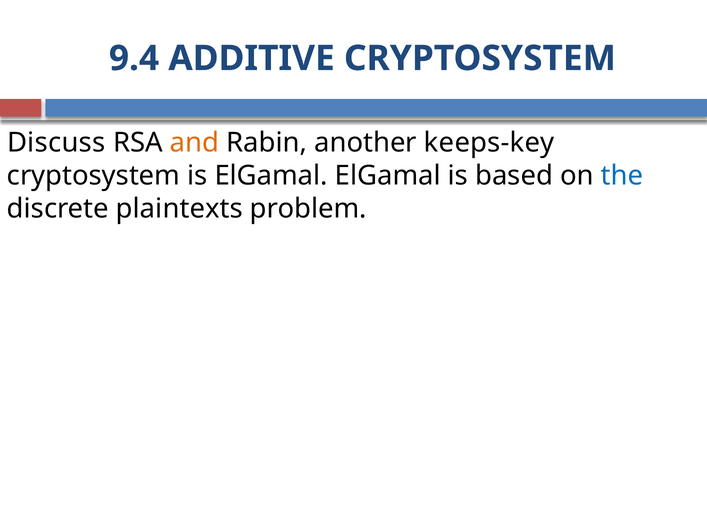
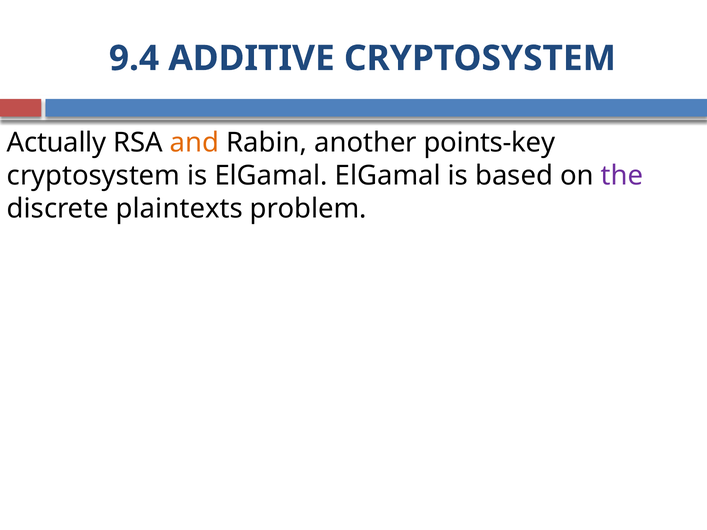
Discuss: Discuss -> Actually
keeps-key: keeps-key -> points-key
the colour: blue -> purple
